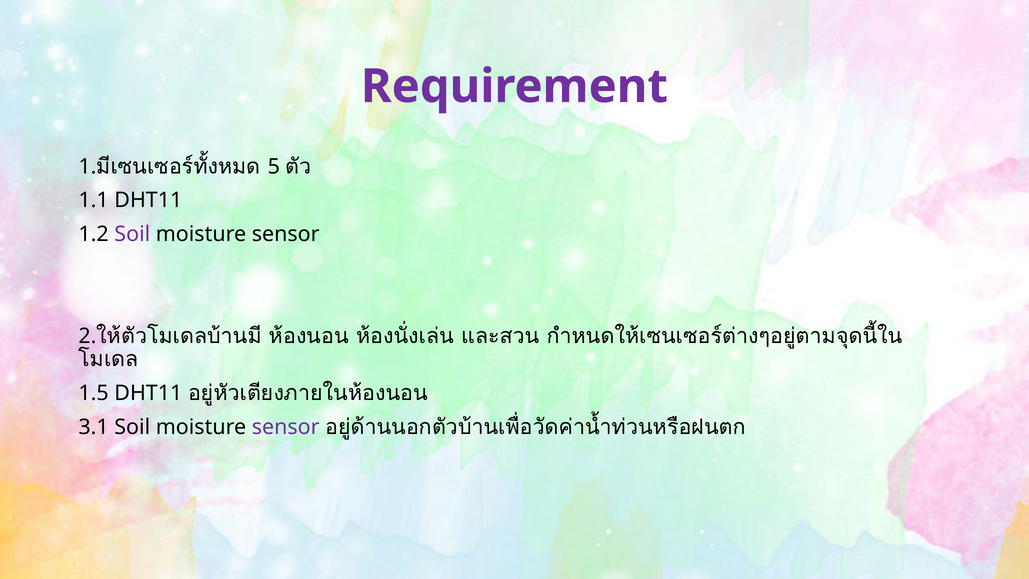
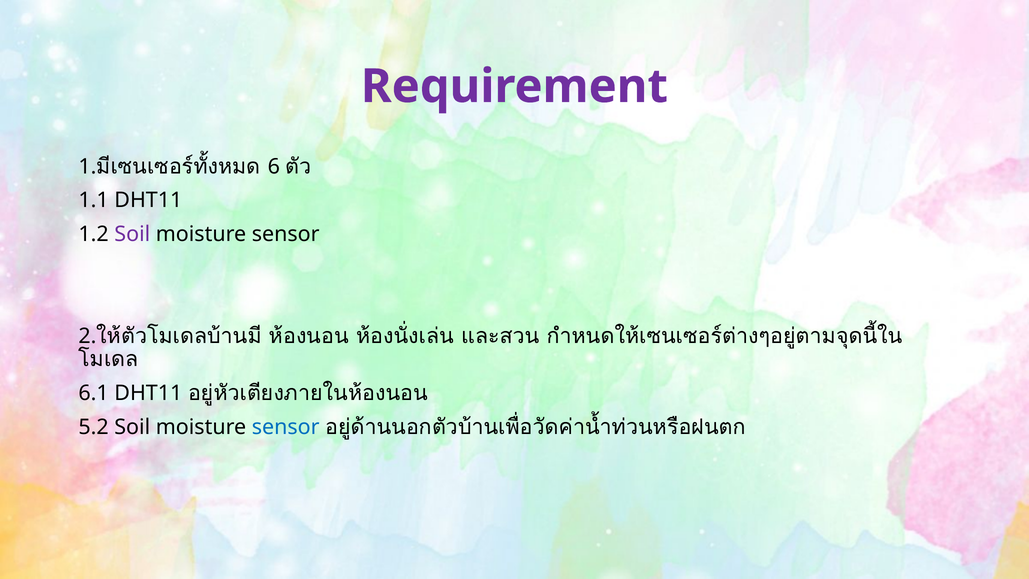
5: 5 -> 6
1.5: 1.5 -> 6.1
3.1: 3.1 -> 5.2
sensor at (286, 427) colour: purple -> blue
